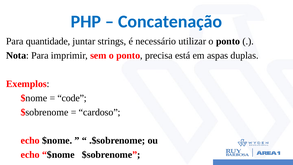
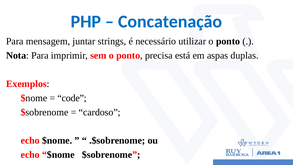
quantidade: quantidade -> mensagem
